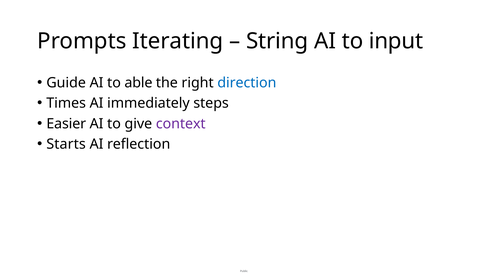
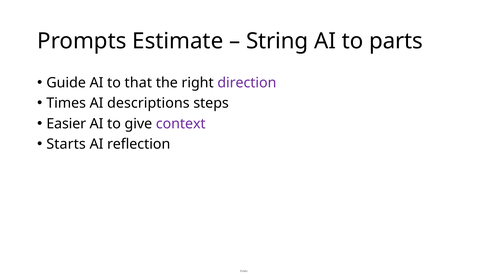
Iterating: Iterating -> Estimate
input: input -> parts
able: able -> that
direction colour: blue -> purple
immediately: immediately -> descriptions
